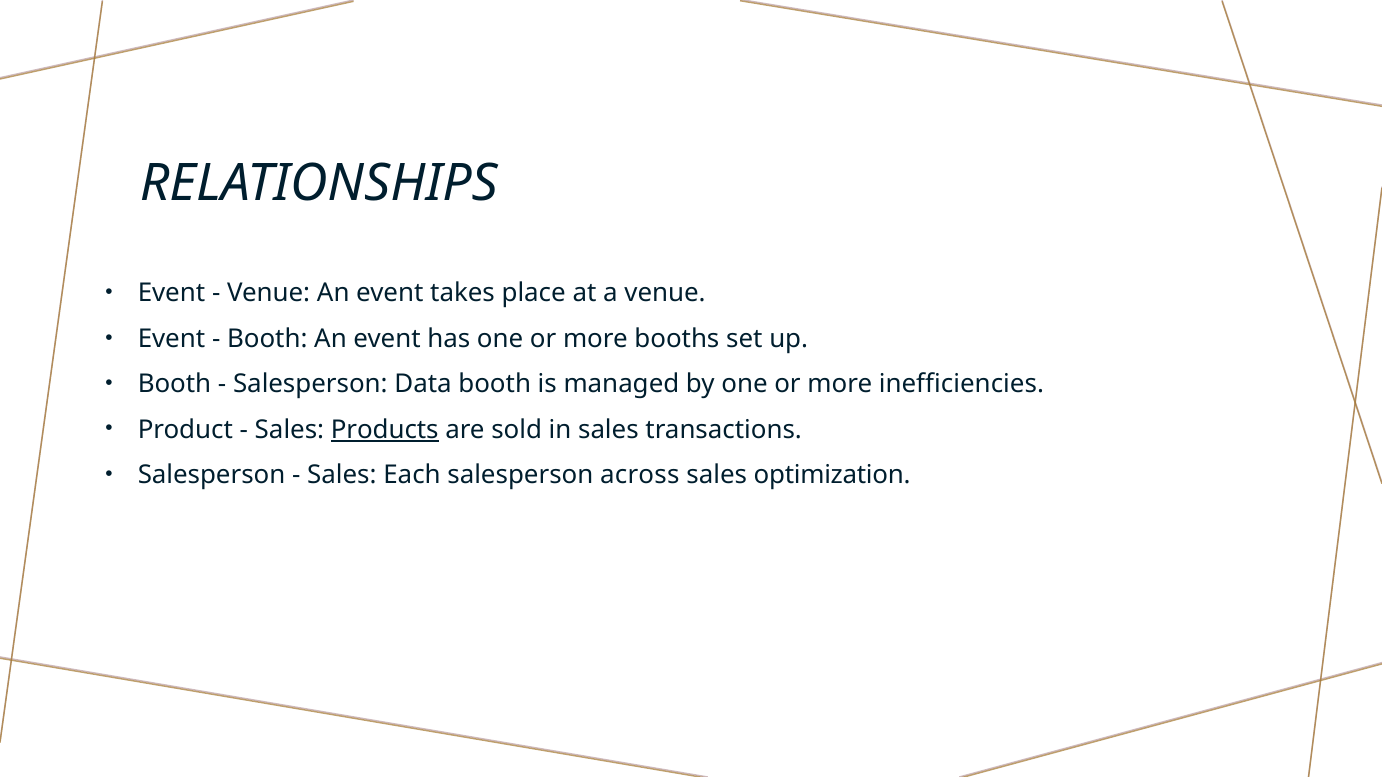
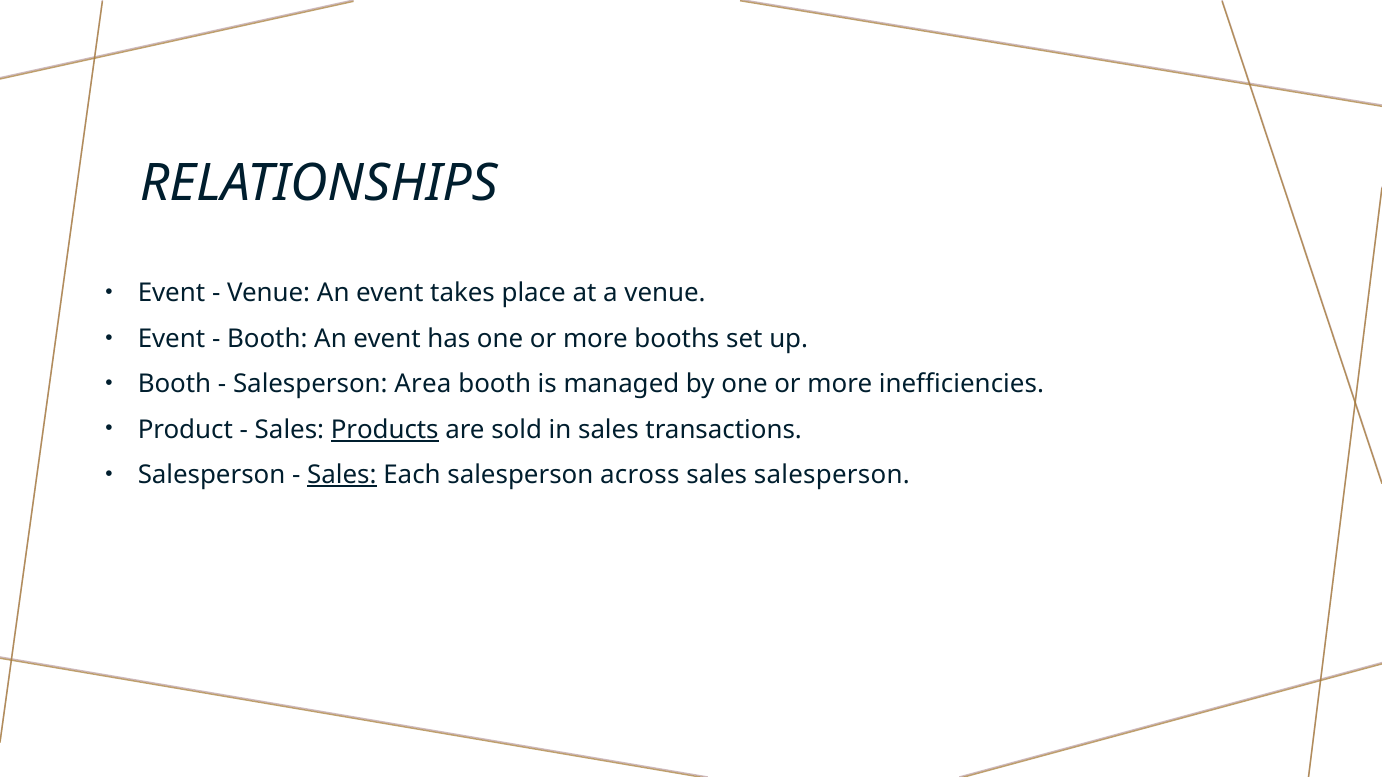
Data: Data -> Area
Sales at (342, 475) underline: none -> present
sales optimization: optimization -> salesperson
